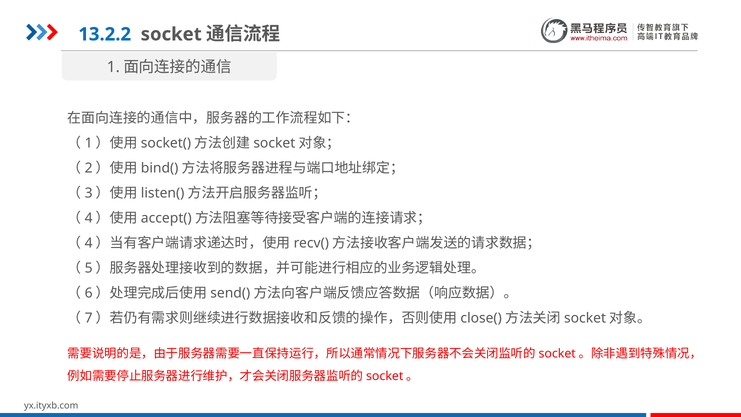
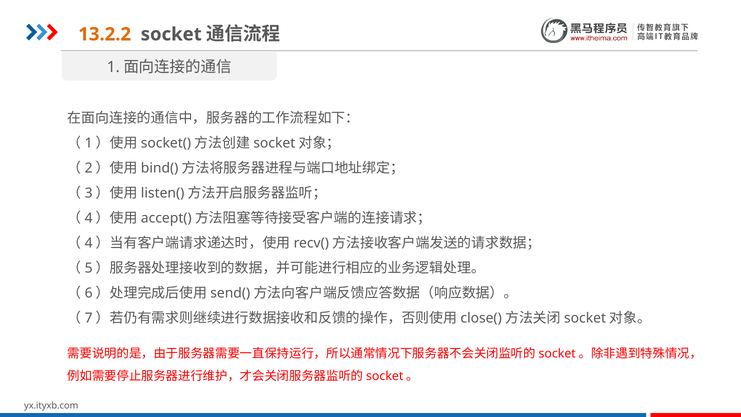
13.2.2 colour: blue -> orange
